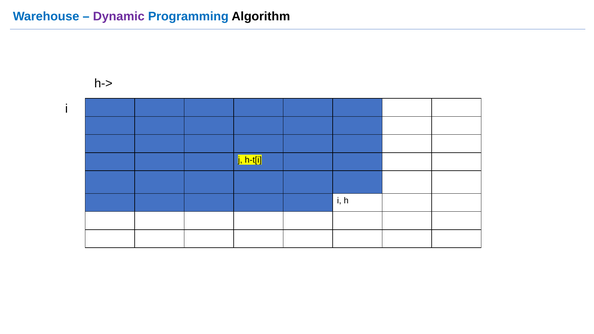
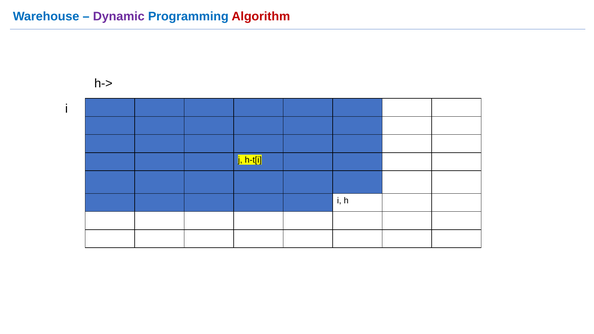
Algorithm colour: black -> red
